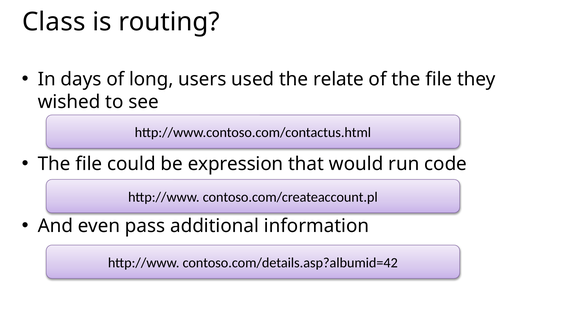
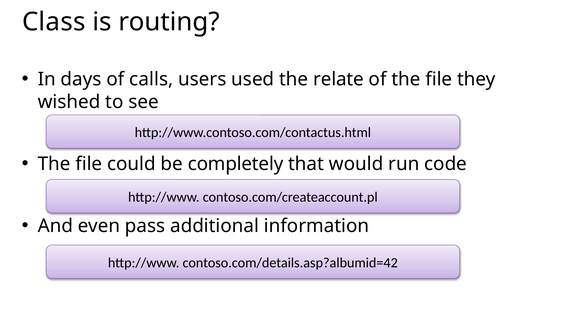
long: long -> calls
expression: expression -> completely
